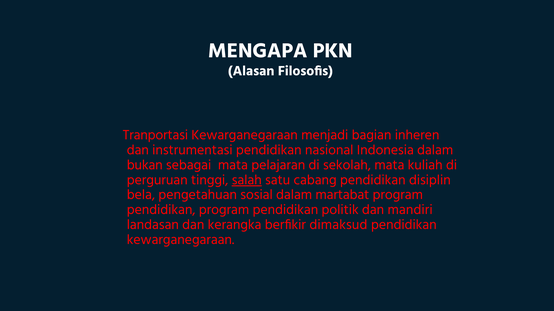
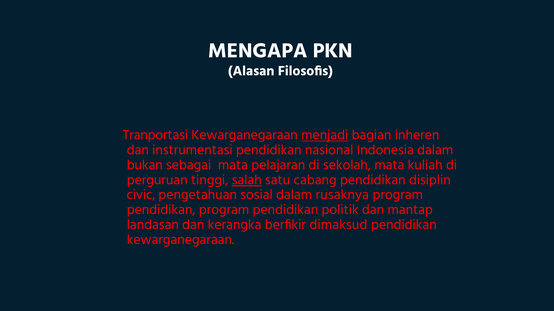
menjadi underline: none -> present
bela: bela -> civic
martabat: martabat -> rusaknya
mandiri: mandiri -> mantap
